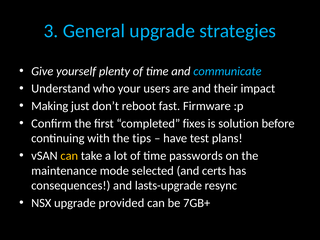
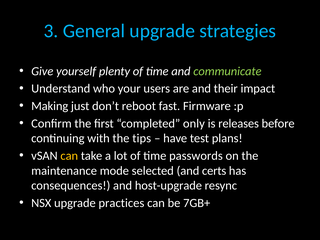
communicate colour: light blue -> light green
fixes: fixes -> only
solution: solution -> releases
lasts-upgrade: lasts-upgrade -> host-upgrade
provided: provided -> practices
